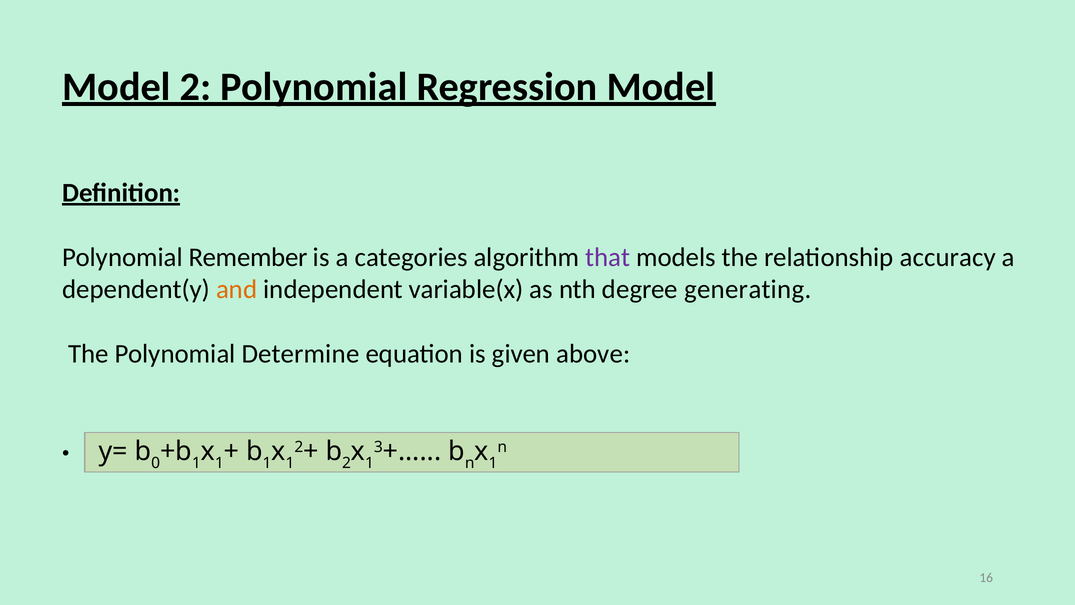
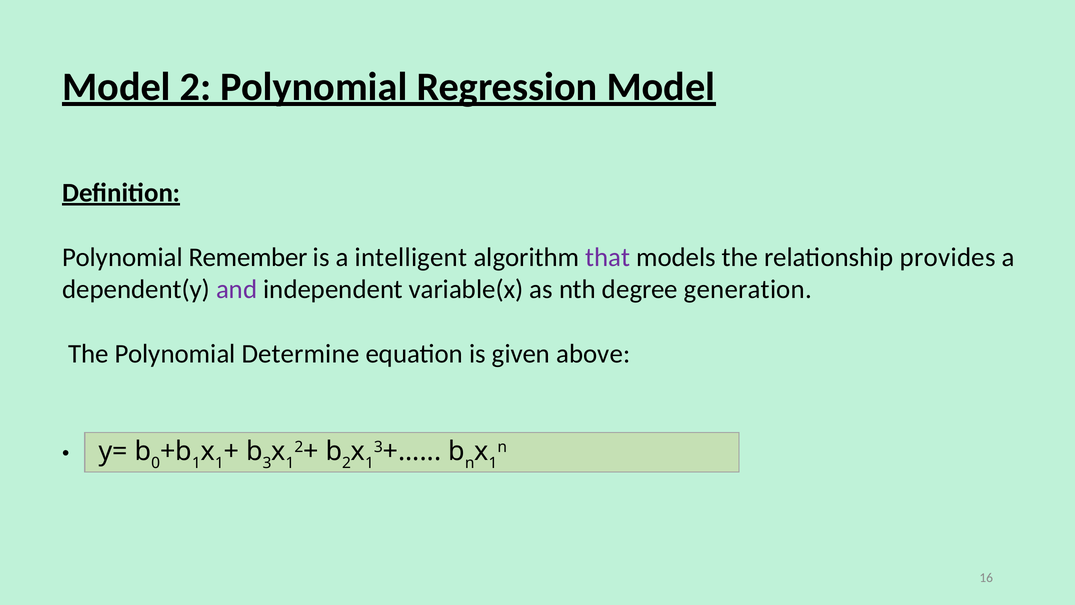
categories: categories -> intelligent
accuracy: accuracy -> provides
and colour: orange -> purple
generating: generating -> generation
1 at (267, 463): 1 -> 3
